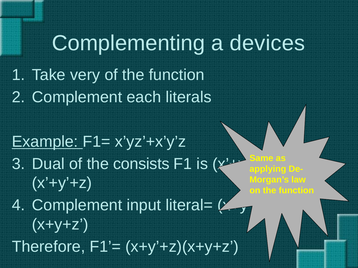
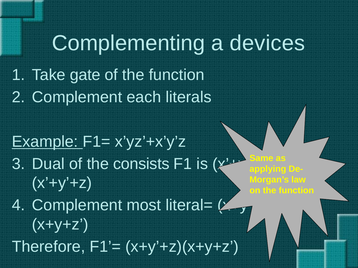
very: very -> gate
input: input -> most
